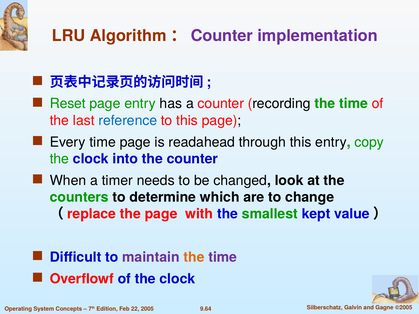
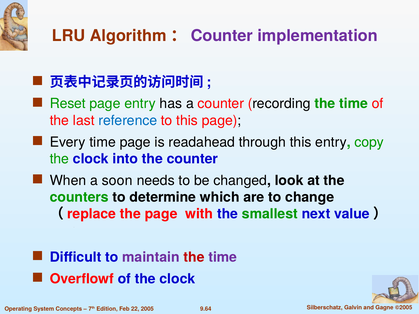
timer: timer -> soon
kept: kept -> next
the at (194, 257) colour: orange -> red
